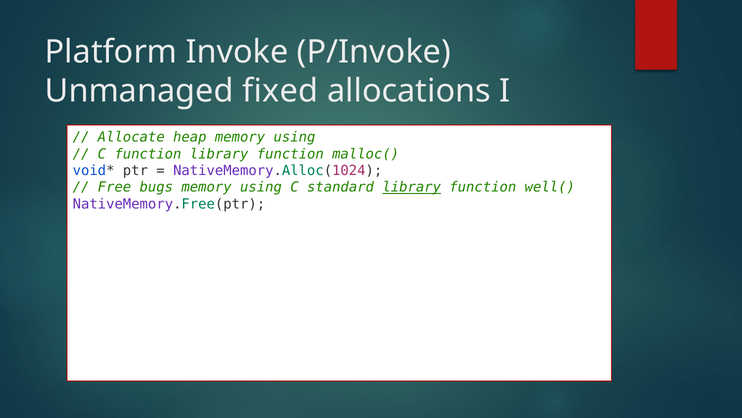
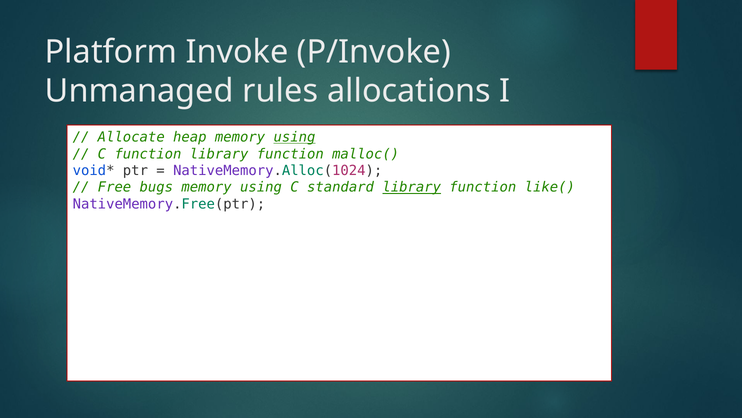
fixed: fixed -> rules
using at (294, 137) underline: none -> present
well(: well( -> like(
